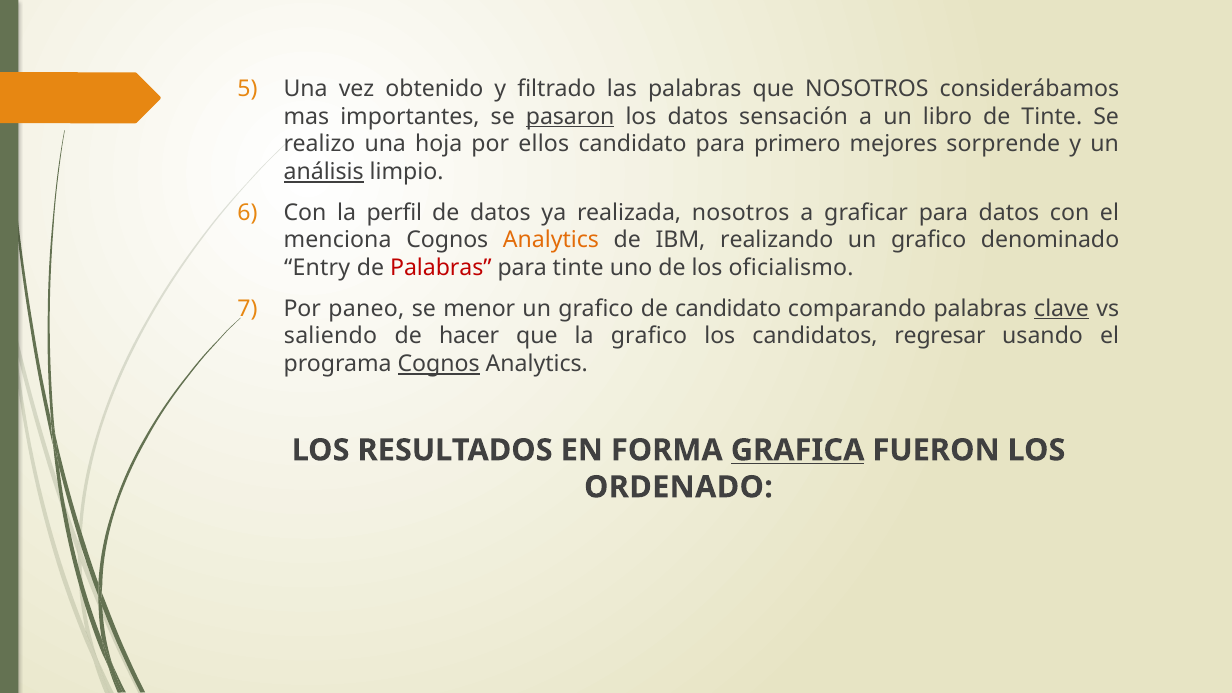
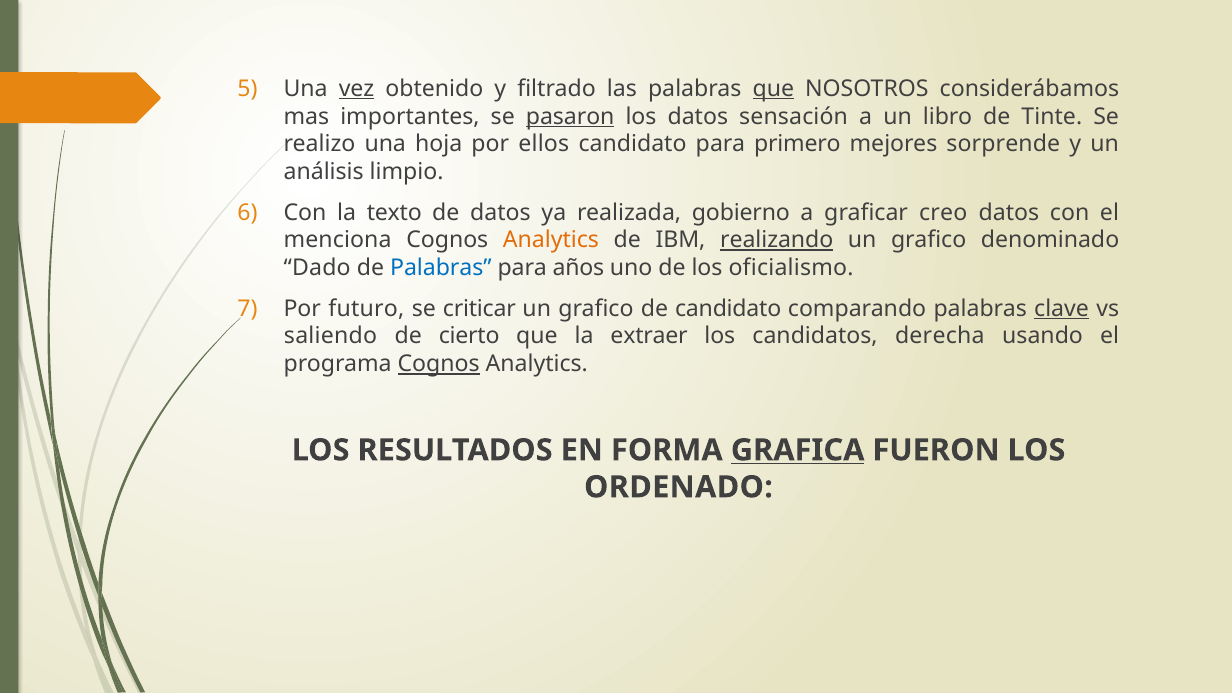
vez underline: none -> present
que at (773, 89) underline: none -> present
análisis underline: present -> none
perfil: perfil -> texto
realizada nosotros: nosotros -> gobierno
graficar para: para -> creo
realizando underline: none -> present
Entry: Entry -> Dado
Palabras at (441, 268) colour: red -> blue
para tinte: tinte -> años
paneo: paneo -> futuro
menor: menor -> criticar
hacer: hacer -> cierto
la grafico: grafico -> extraer
regresar: regresar -> derecha
